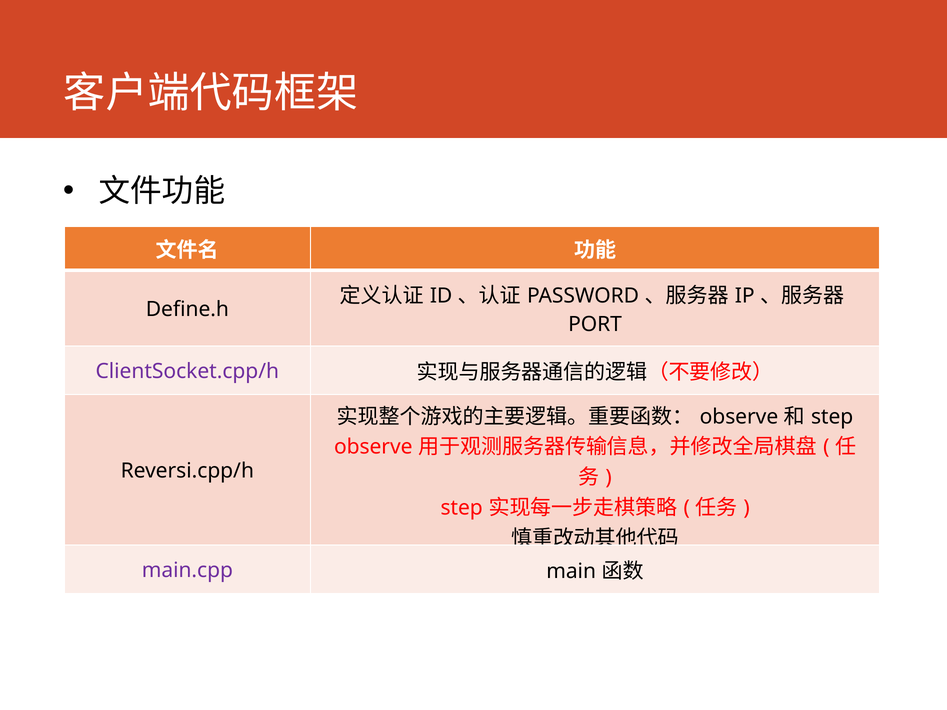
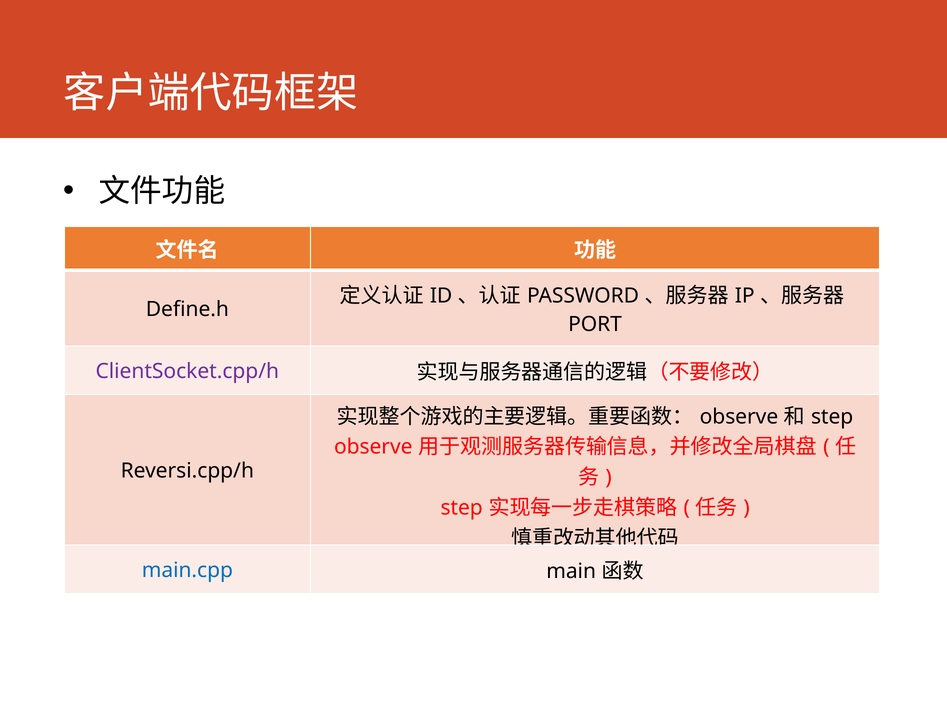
main.cpp colour: purple -> blue
